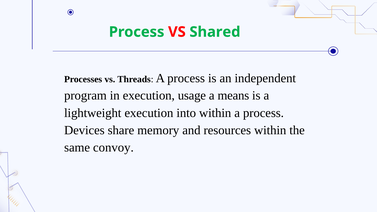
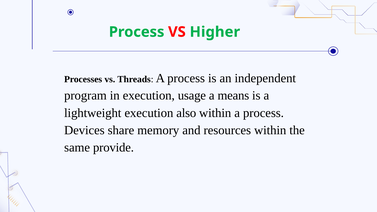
Shared: Shared -> Higher
into: into -> also
convoy: convoy -> provide
